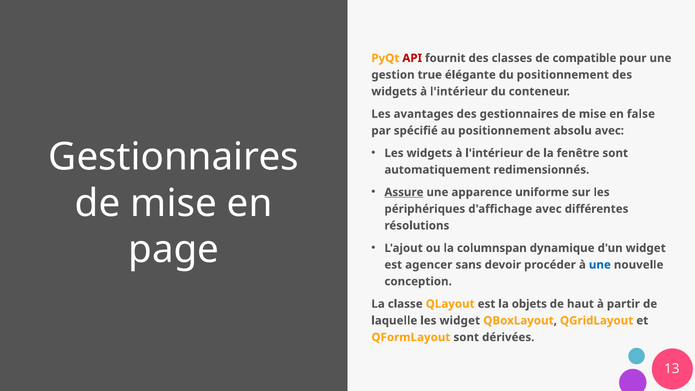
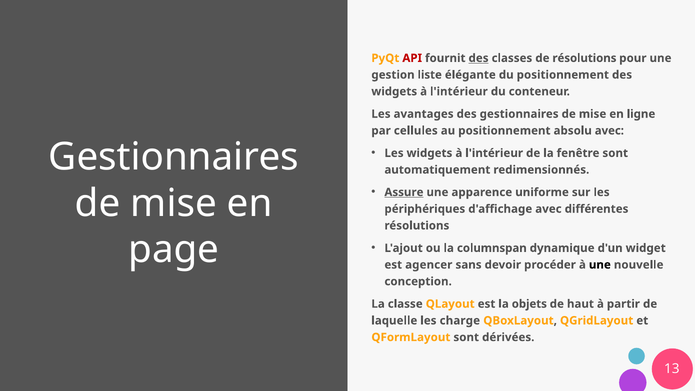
des at (479, 58) underline: none -> present
de compatible: compatible -> résolutions
true: true -> liste
false: false -> ligne
spécifié: spécifié -> cellules
une at (600, 265) colour: blue -> black
les widget: widget -> charge
